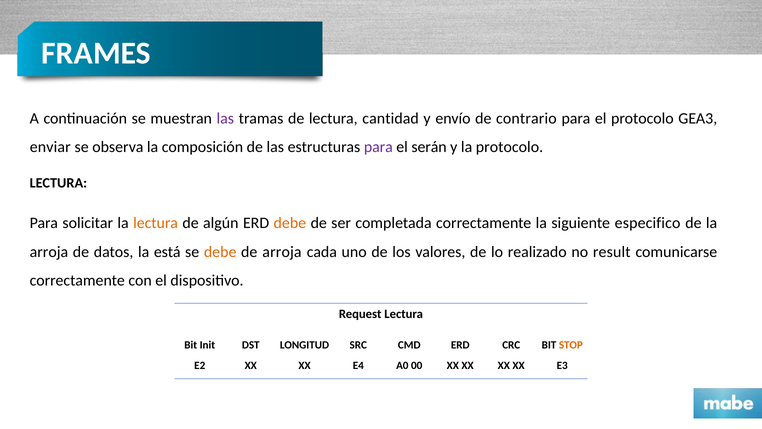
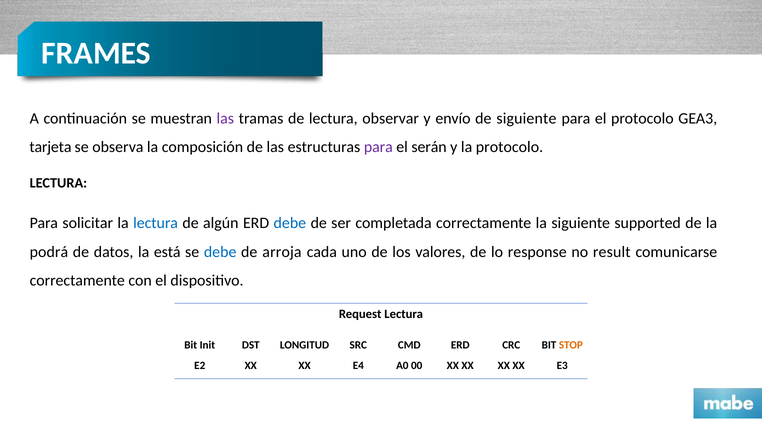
cantidad: cantidad -> observar
de contrario: contrario -> siguiente
enviar: enviar -> tarjeta
lectura at (156, 223) colour: orange -> blue
debe at (290, 223) colour: orange -> blue
especifico: especifico -> supported
arroja at (49, 252): arroja -> podrá
debe at (220, 252) colour: orange -> blue
realizado: realizado -> response
